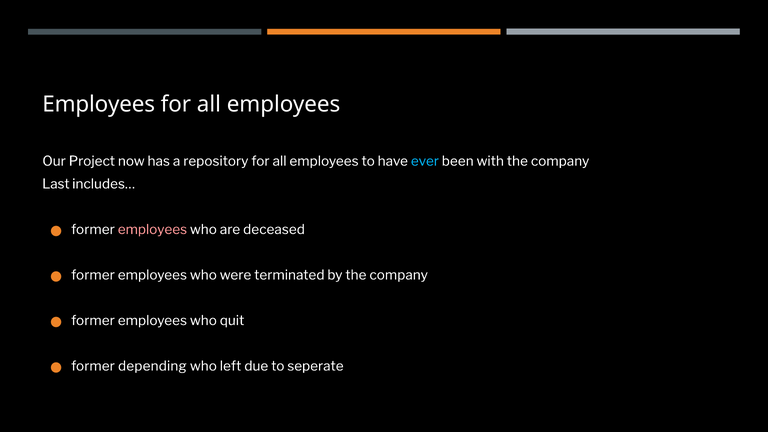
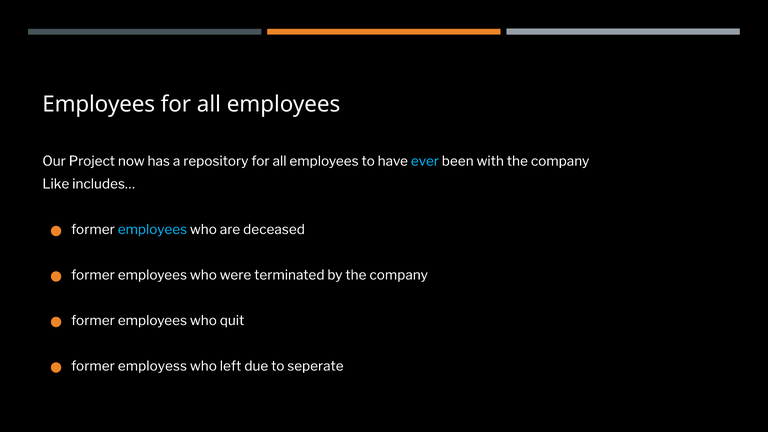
Last: Last -> Like
employees at (152, 230) colour: pink -> light blue
depending: depending -> employess
